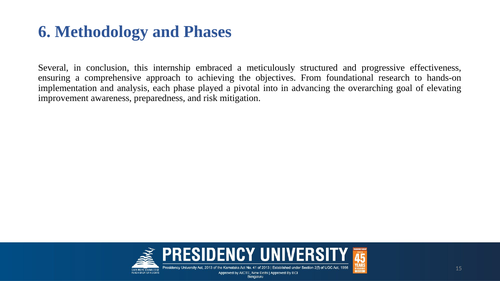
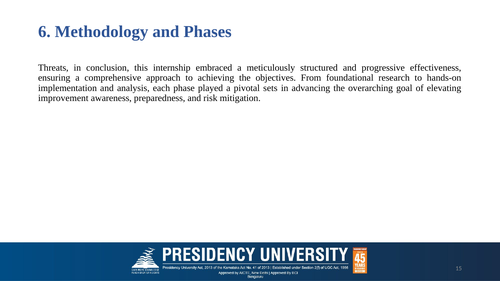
Several: Several -> Threats
into: into -> sets
